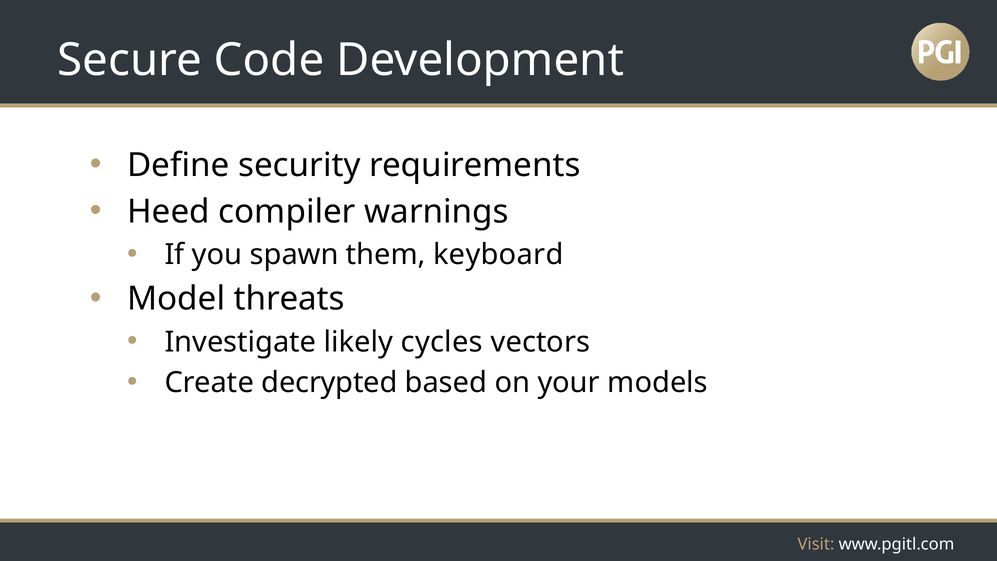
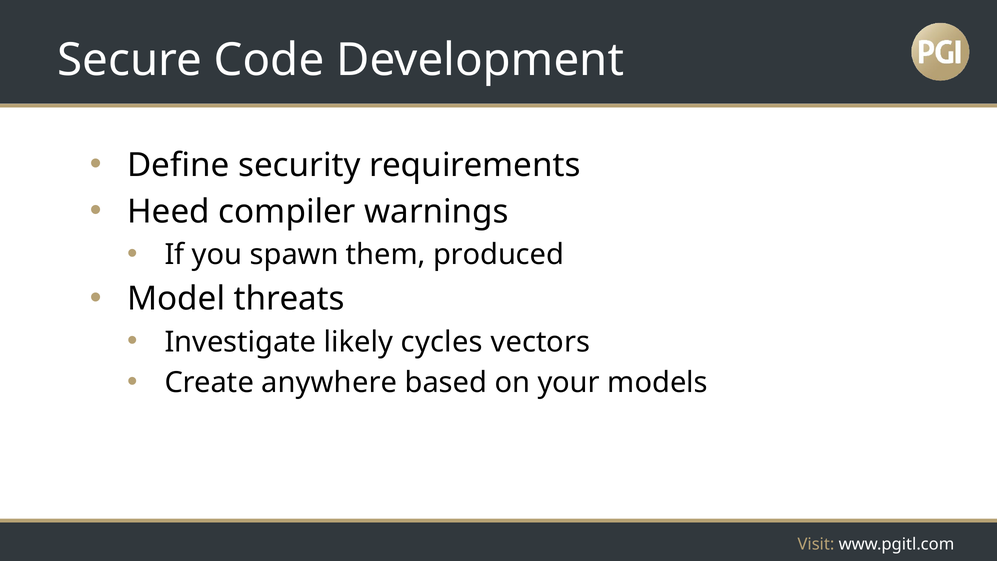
keyboard: keyboard -> produced
decrypted: decrypted -> anywhere
